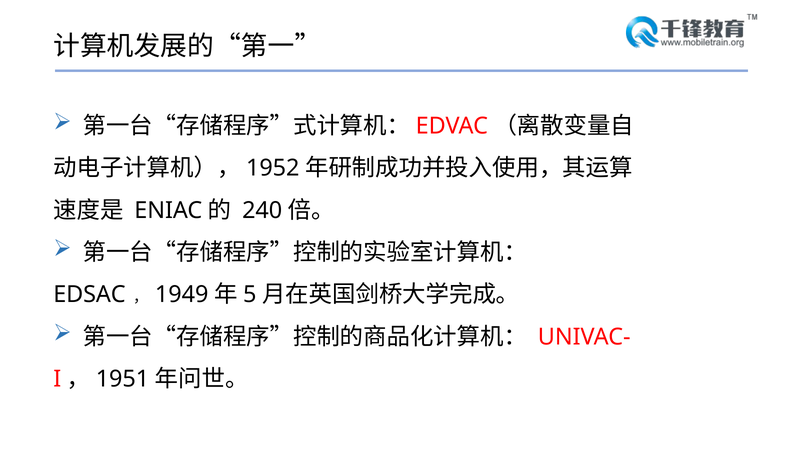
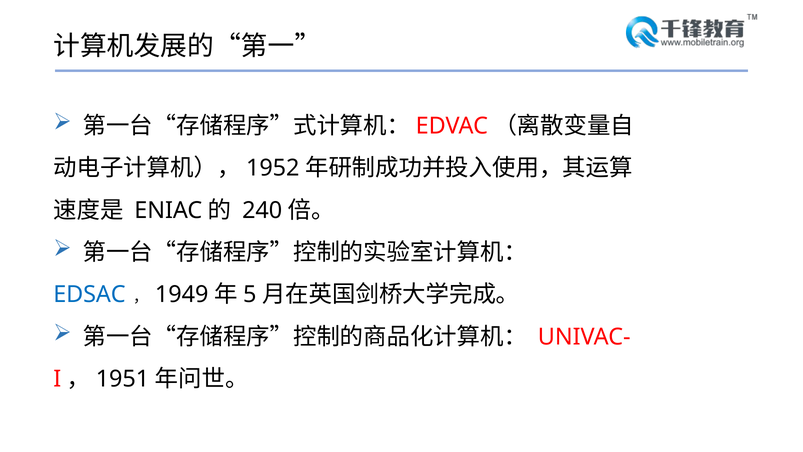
EDSAC colour: black -> blue
